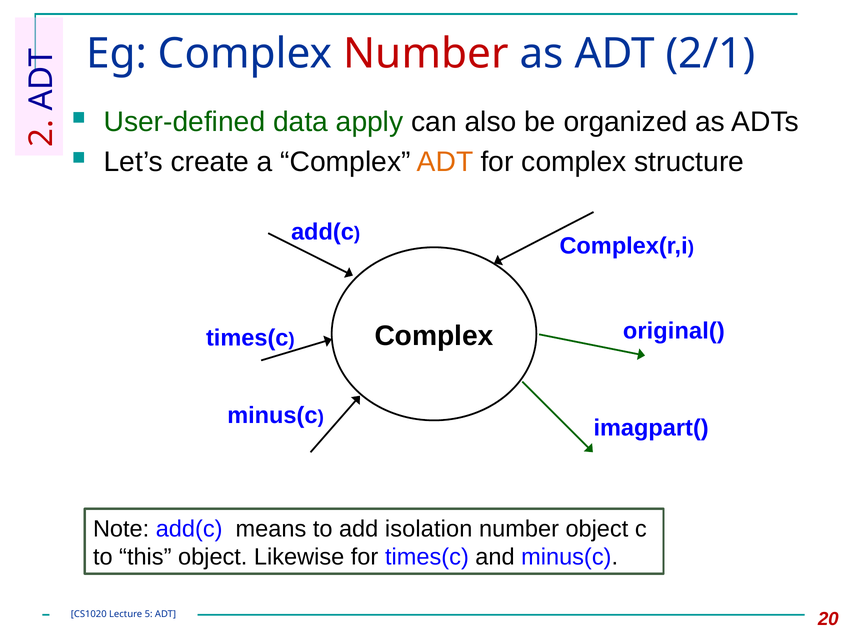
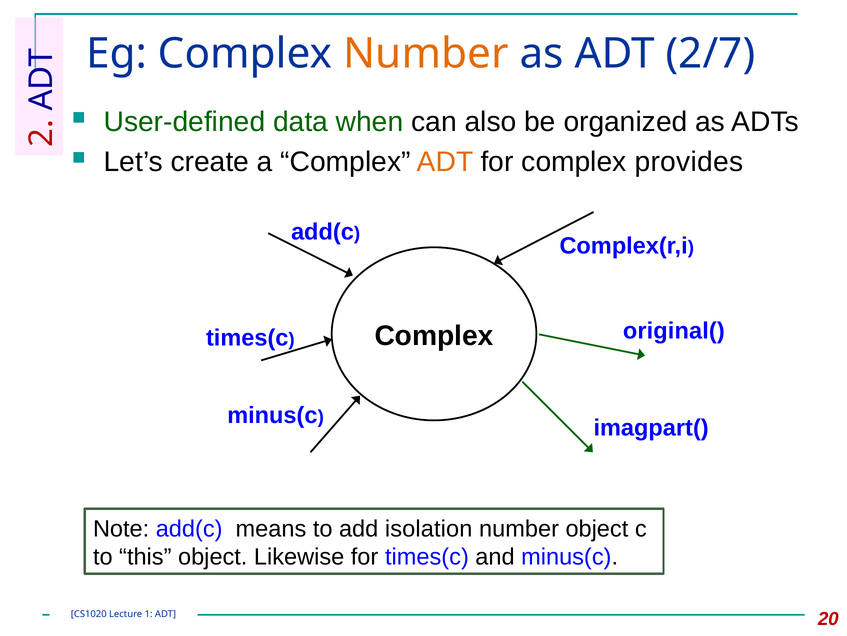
Number at (426, 54) colour: red -> orange
2/1: 2/1 -> 2/7
apply: apply -> when
structure: structure -> provides
5: 5 -> 1
